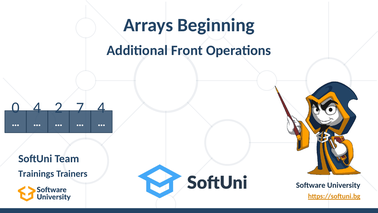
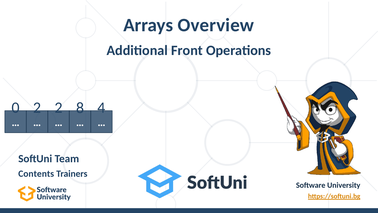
Beginning: Beginning -> Overview
0 4: 4 -> 2
7: 7 -> 8
Trainings: Trainings -> Contents
